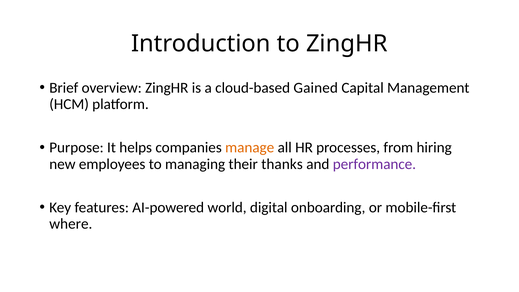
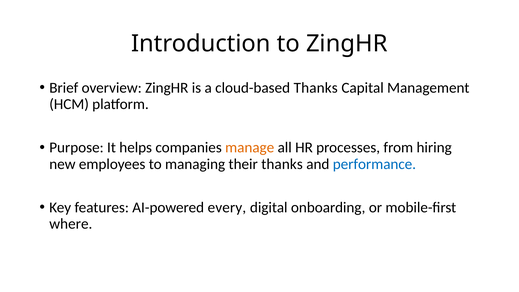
cloud-based Gained: Gained -> Thanks
performance colour: purple -> blue
world: world -> every
